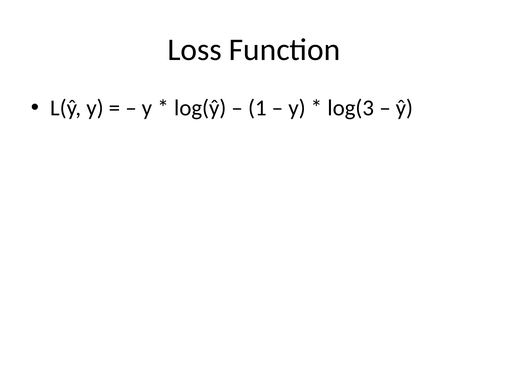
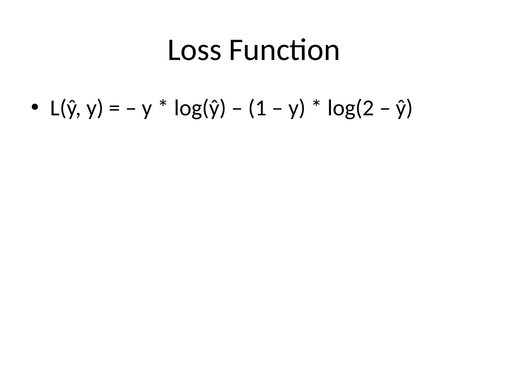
log(3: log(3 -> log(2
